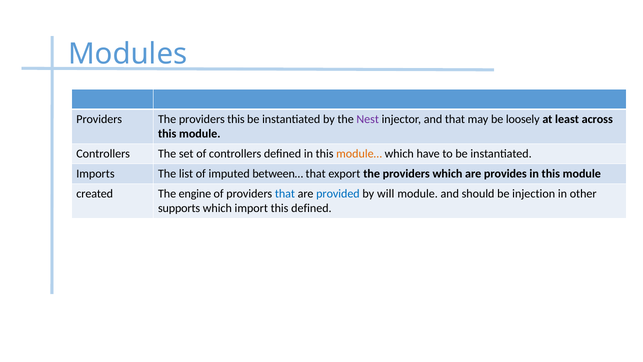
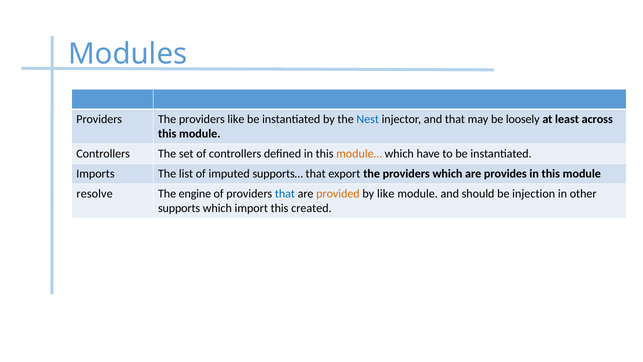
providers this: this -> like
Nest colour: purple -> blue
between…: between… -> supports…
created: created -> resolve
provided colour: blue -> orange
by will: will -> like
this defined: defined -> created
